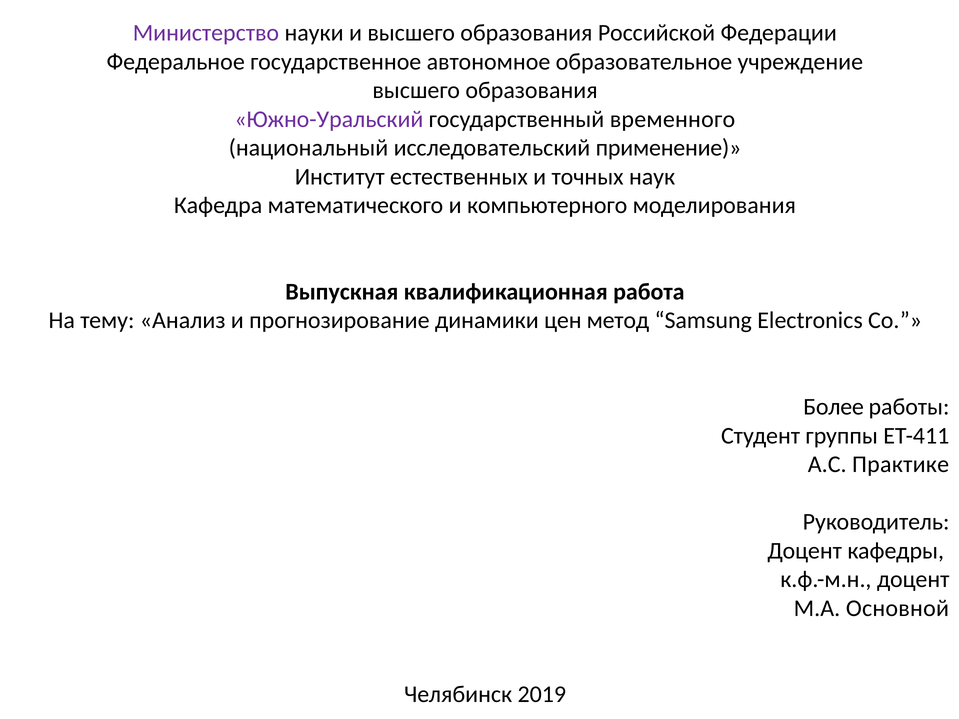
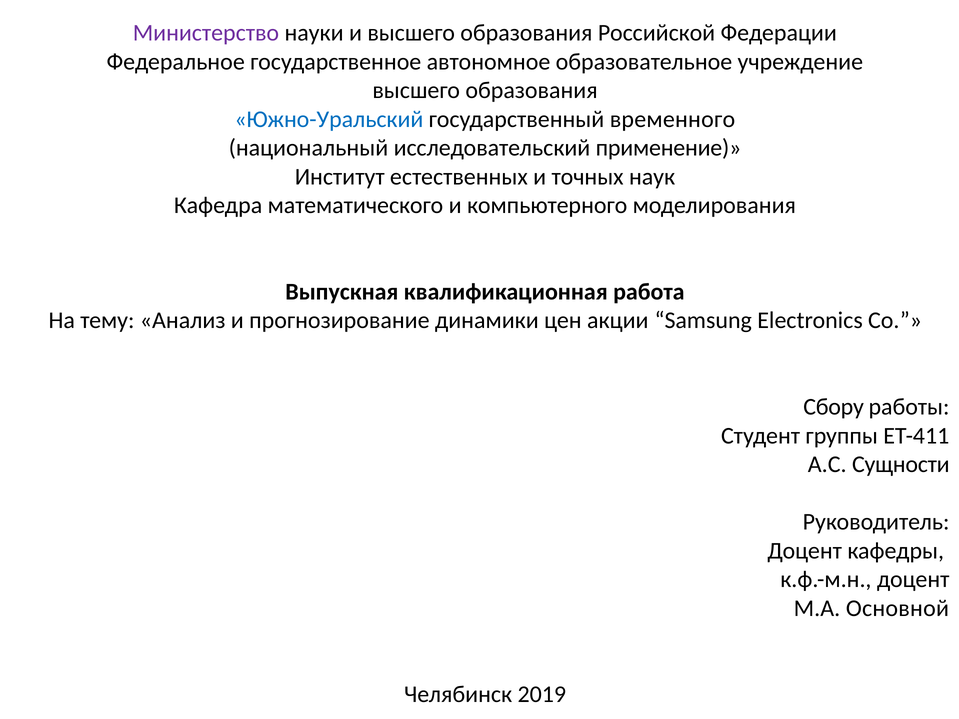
Южно-Уральский colour: purple -> blue
метод: метод -> акции
Более: Более -> Сбору
Практике: Практике -> Сущности
